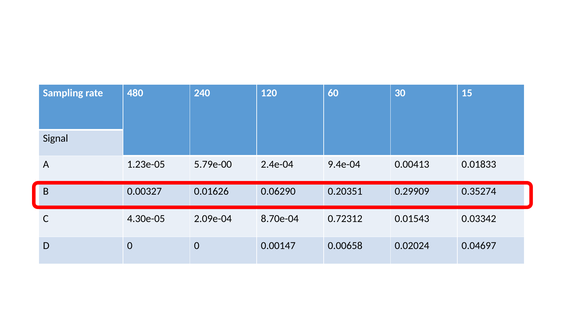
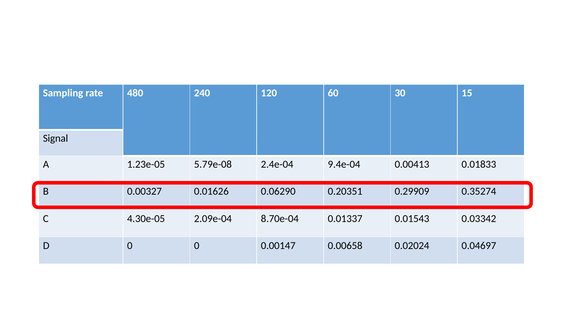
5.79e-00: 5.79e-00 -> 5.79e-08
0.72312: 0.72312 -> 0.01337
